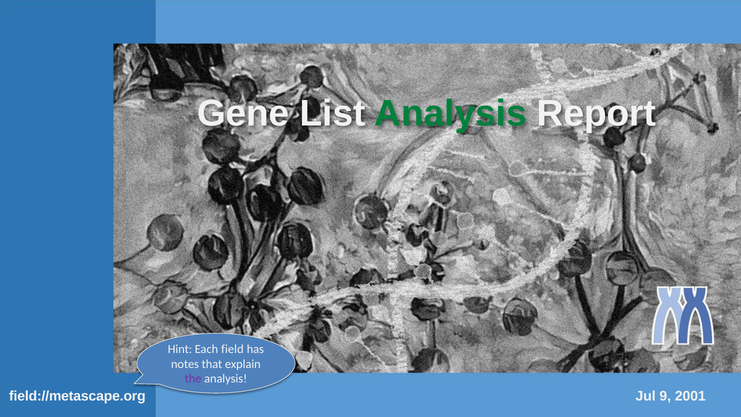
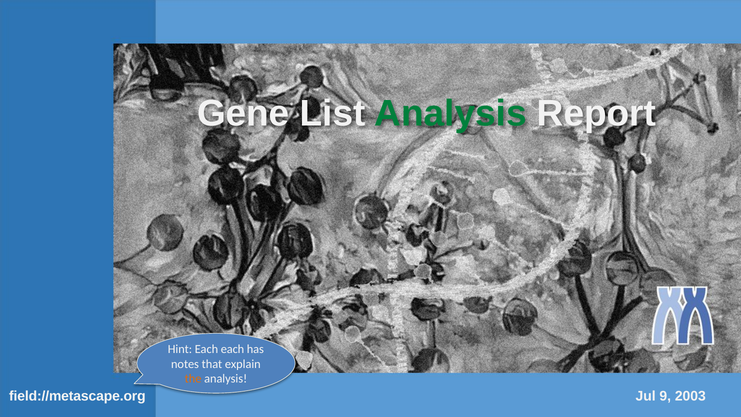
Each field: field -> each
the colour: purple -> orange
2001: 2001 -> 2003
